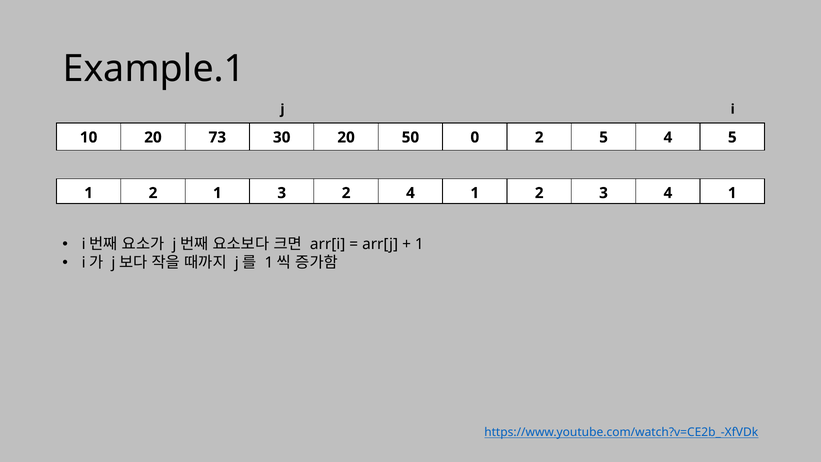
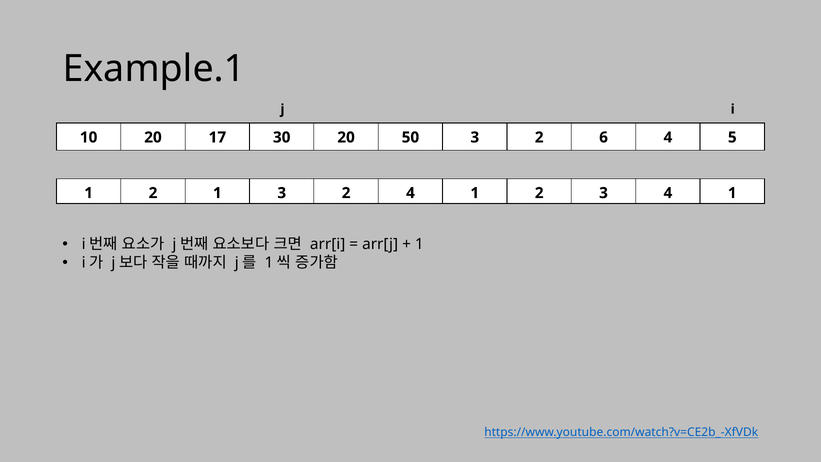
73: 73 -> 17
50 0: 0 -> 3
2 5: 5 -> 6
